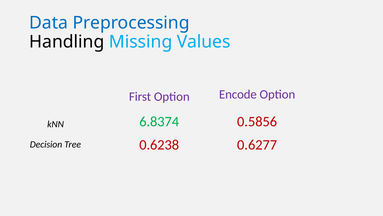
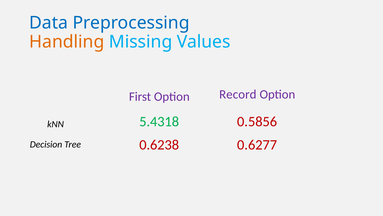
Handling colour: black -> orange
Encode: Encode -> Record
6.8374: 6.8374 -> 5.4318
